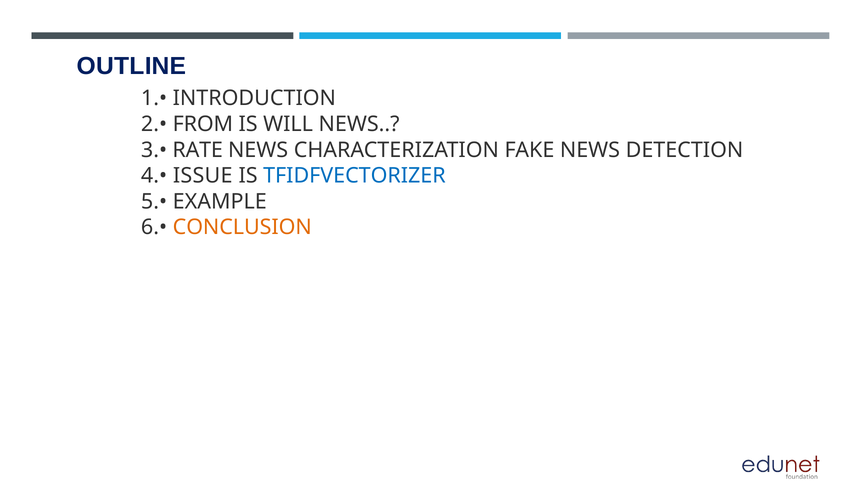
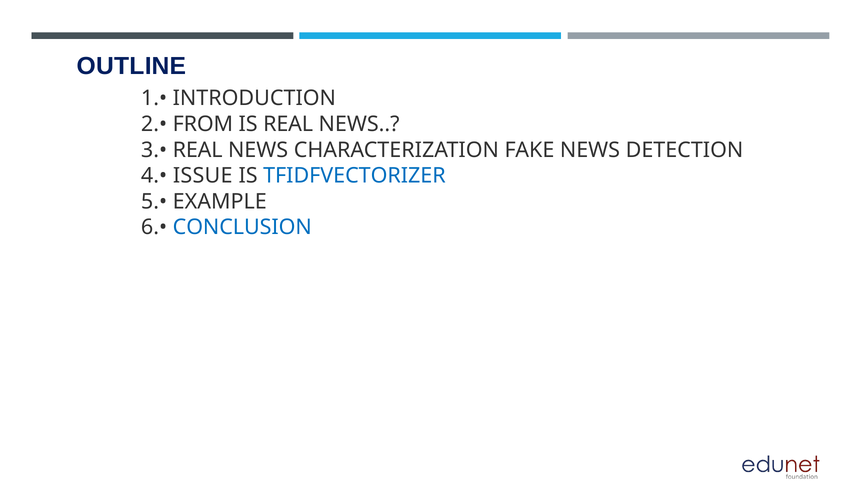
IS WILL: WILL -> REAL
RATE at (198, 150): RATE -> REAL
CONCLUSION colour: orange -> blue
